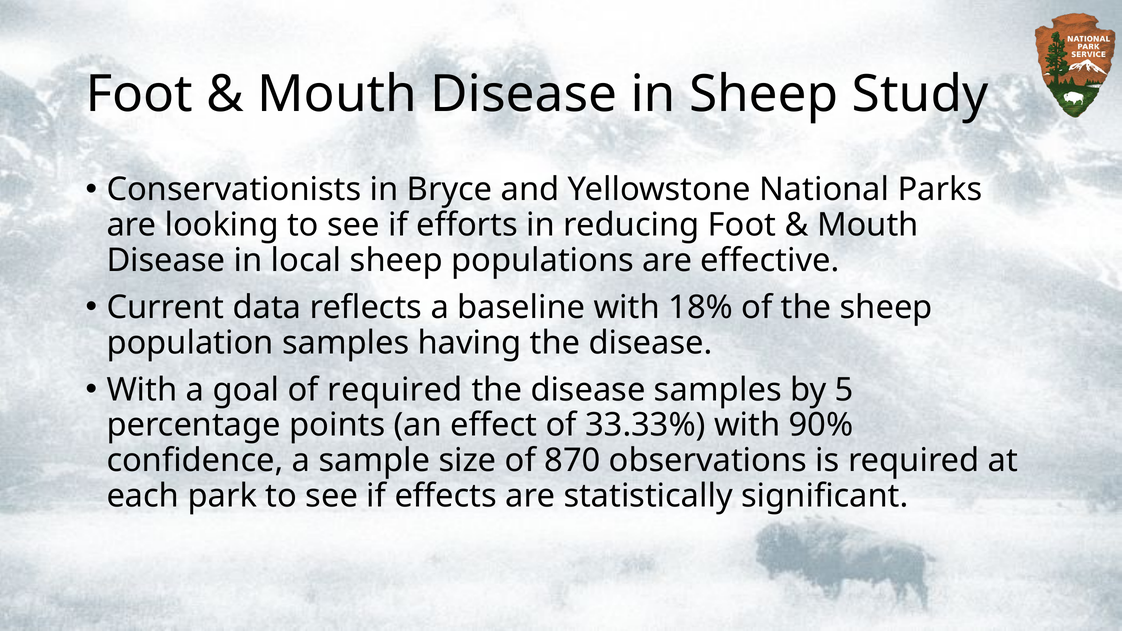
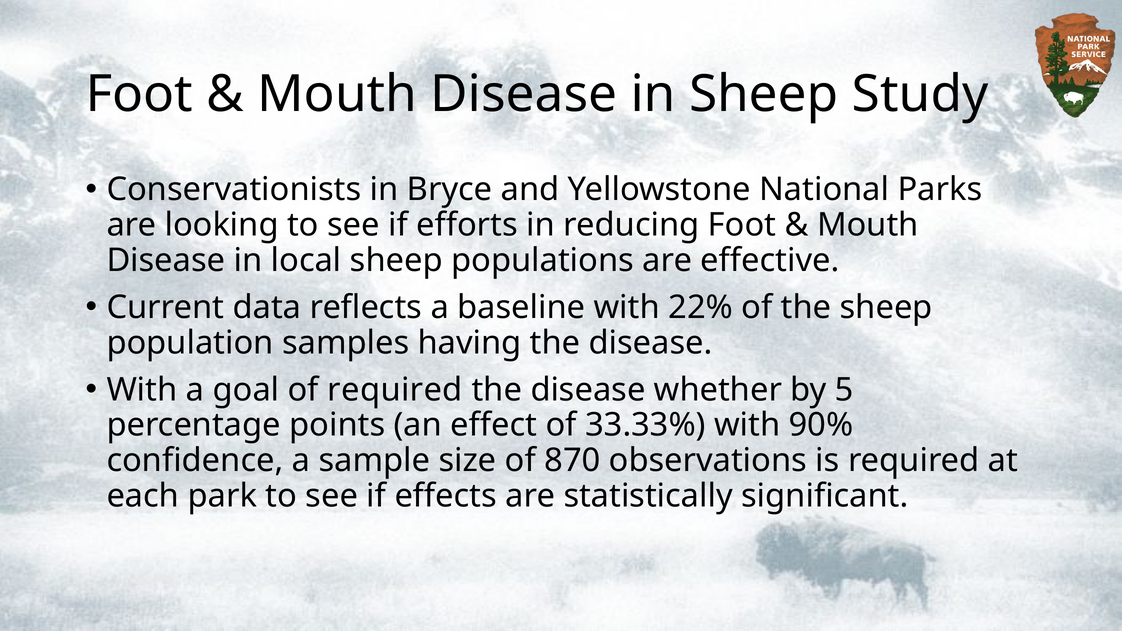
18%: 18% -> 22%
disease samples: samples -> whether
